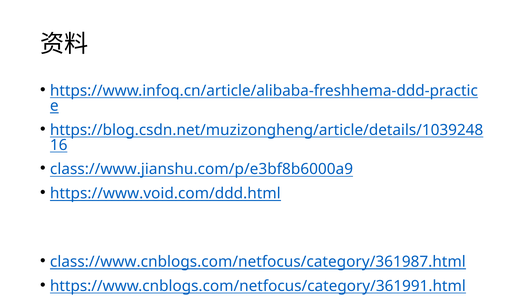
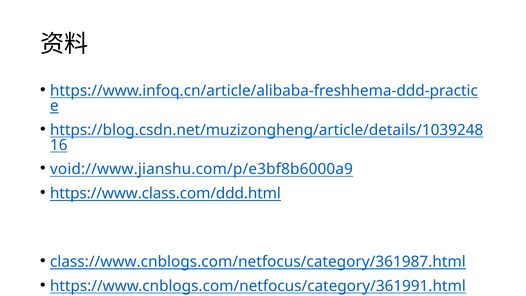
class://www.jianshu.com/p/e3bf8b6000a9: class://www.jianshu.com/p/e3bf8b6000a9 -> void://www.jianshu.com/p/e3bf8b6000a9
https://www.void.com/ddd.html: https://www.void.com/ddd.html -> https://www.class.com/ddd.html
